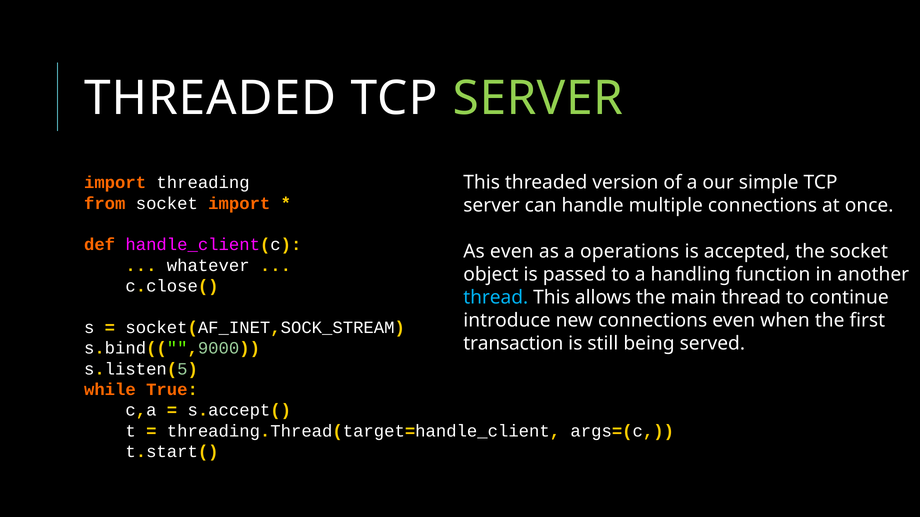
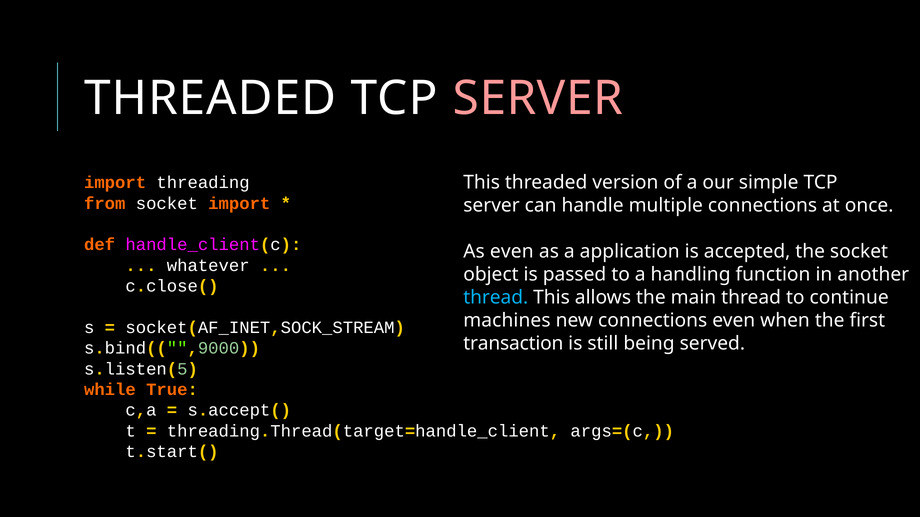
SERVER at (538, 99) colour: light green -> pink
operations: operations -> application
introduce: introduce -> machines
